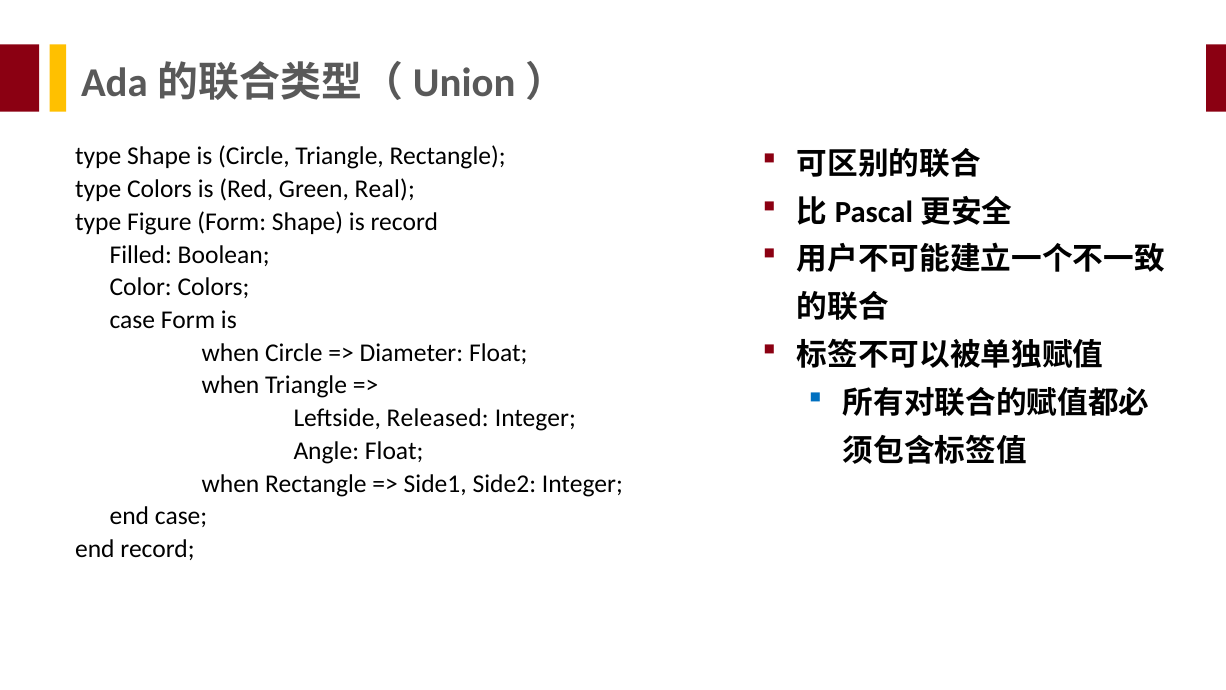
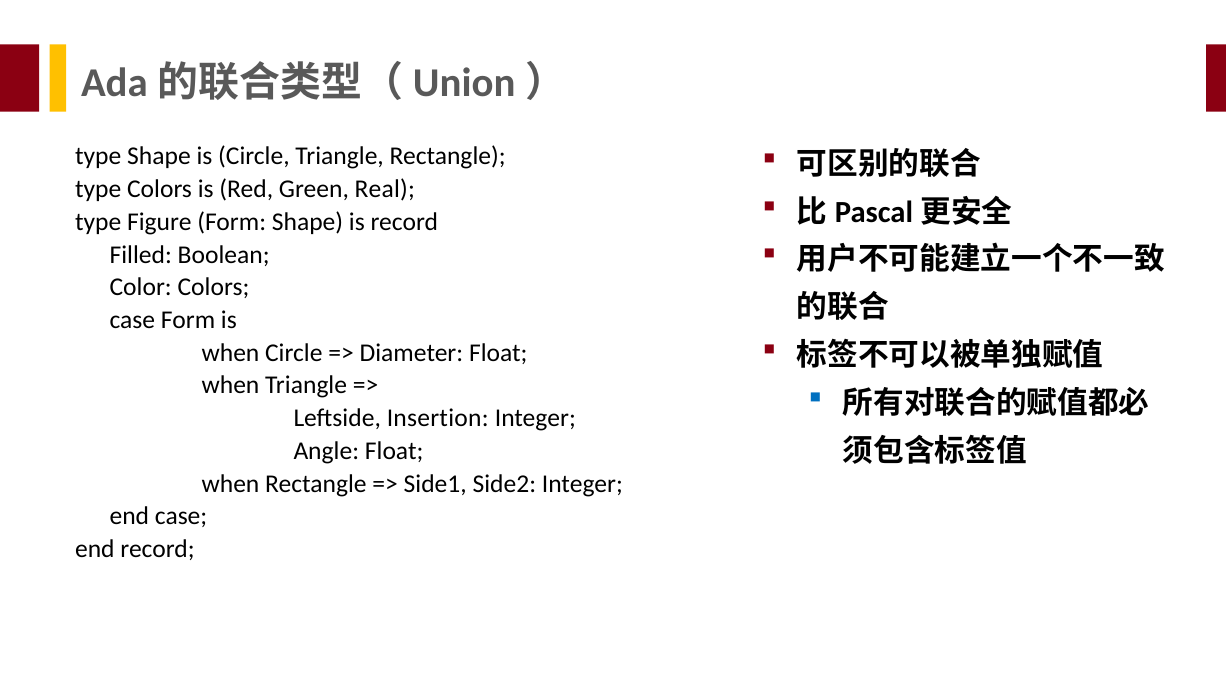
Released: Released -> Insertion
